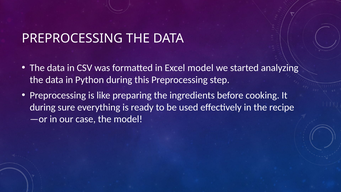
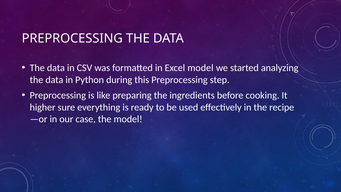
during at (43, 107): during -> higher
